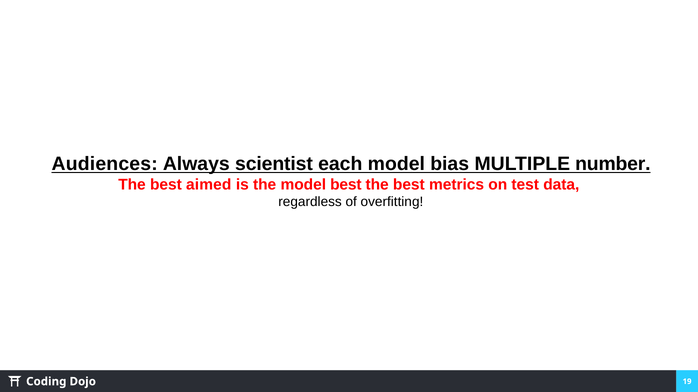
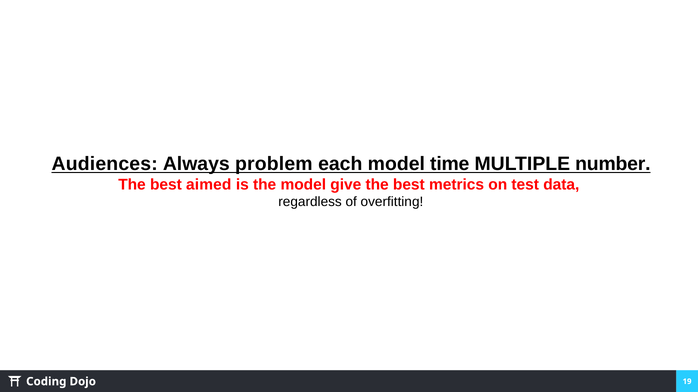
scientist: scientist -> problem
bias: bias -> time
model best: best -> give
